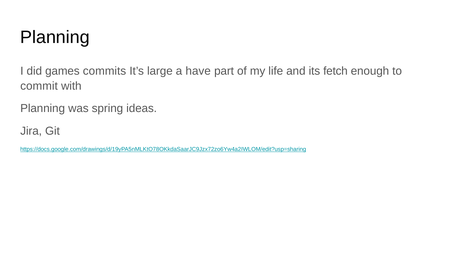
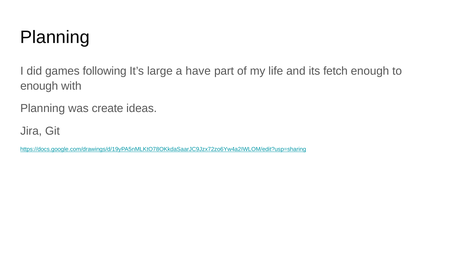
commits: commits -> following
commit at (39, 86): commit -> enough
spring: spring -> create
